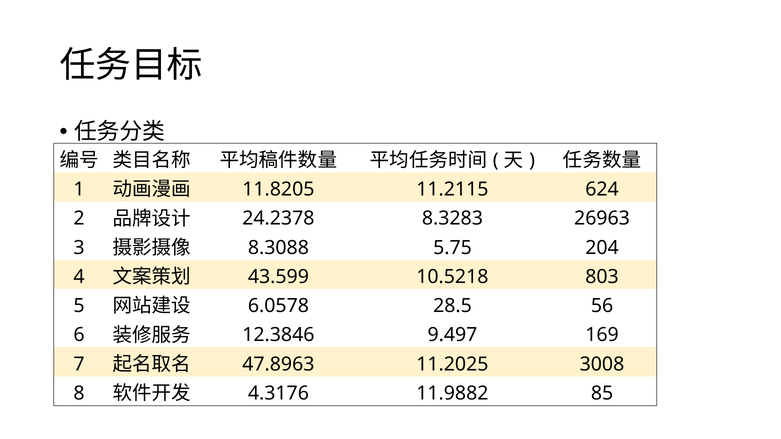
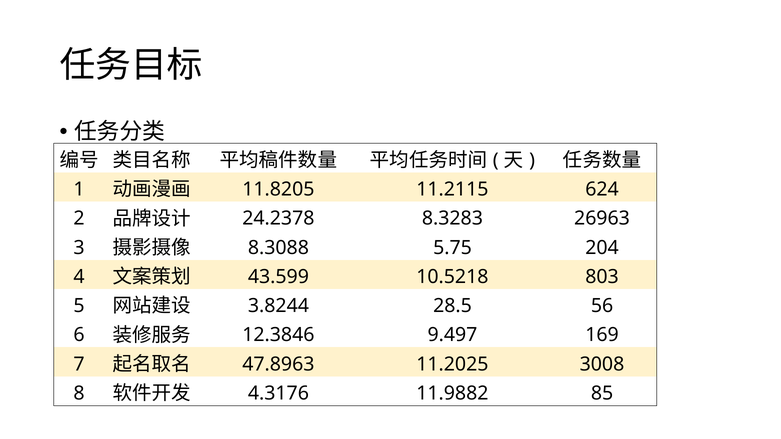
6.0578: 6.0578 -> 3.8244
